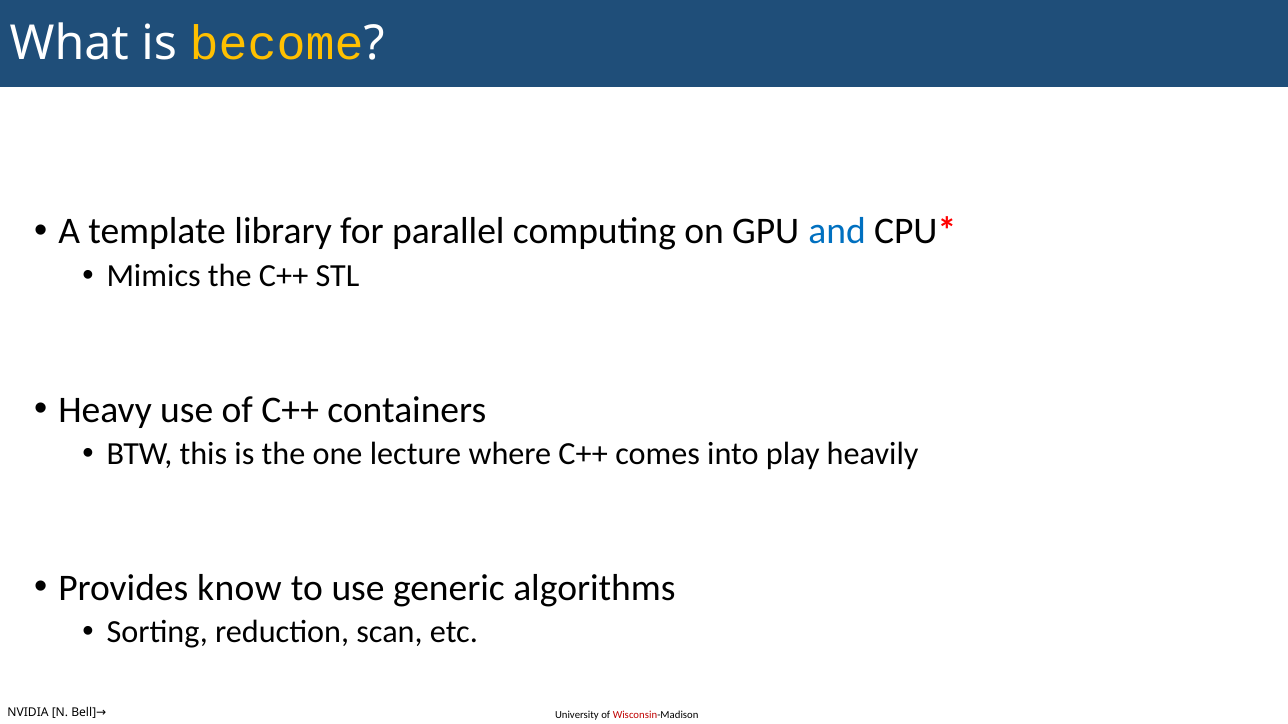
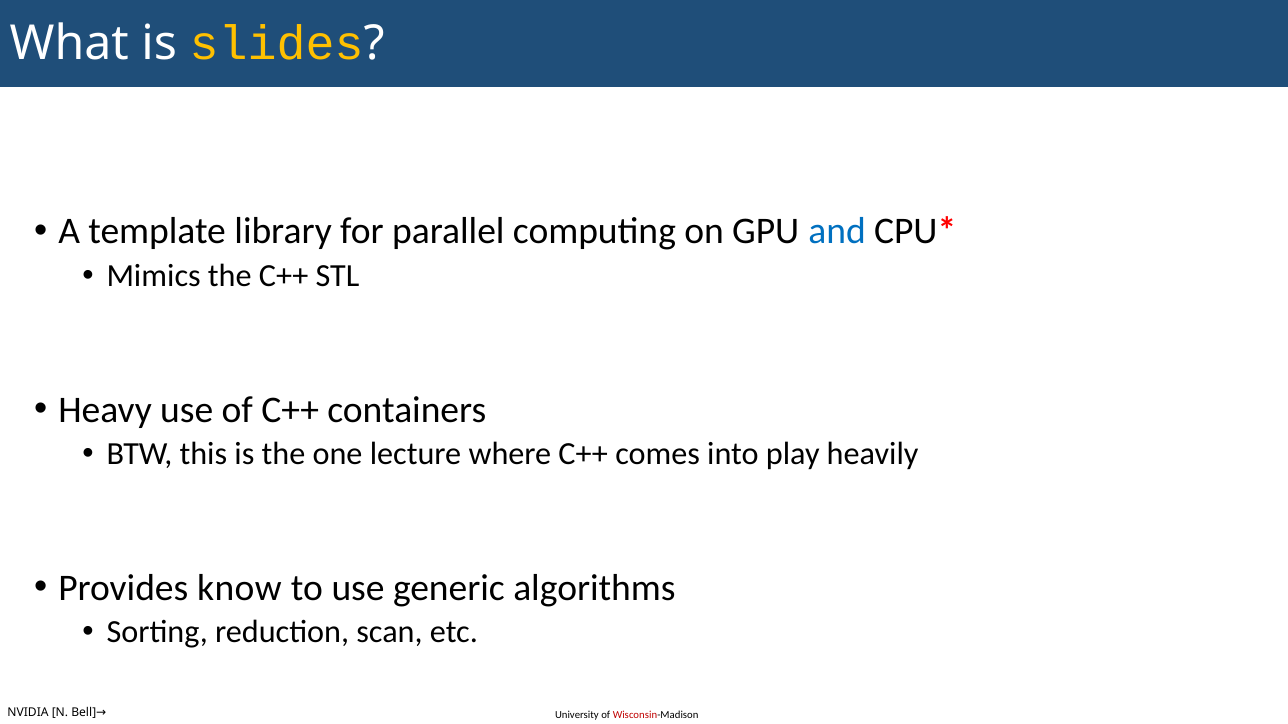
become: become -> slides
